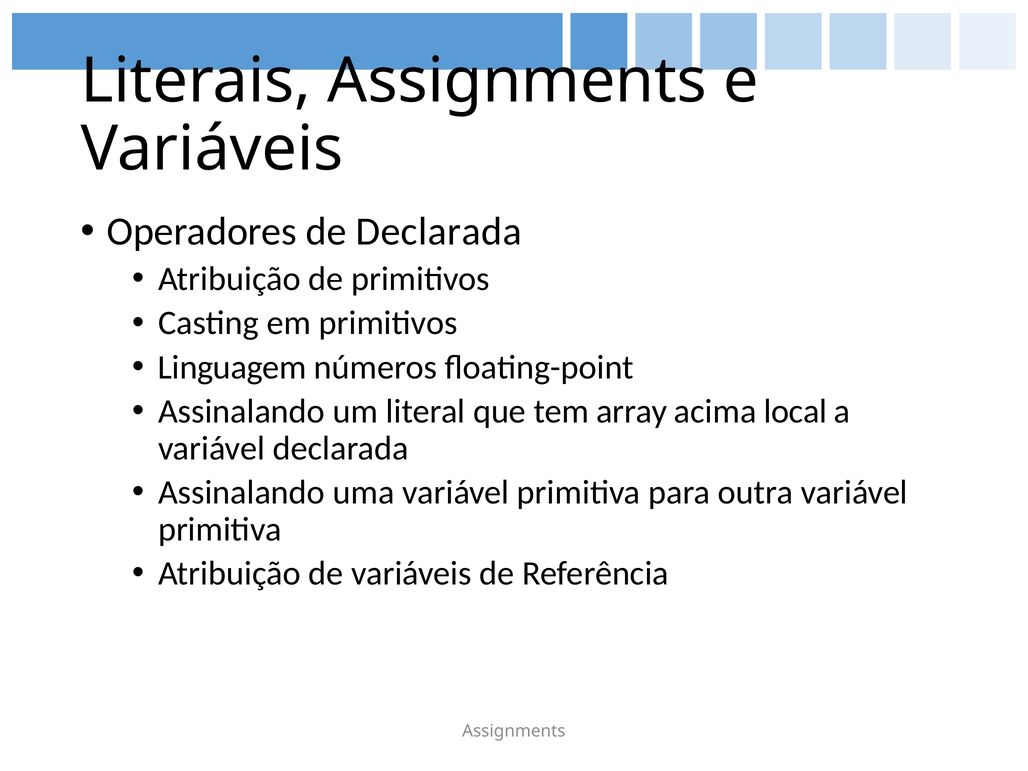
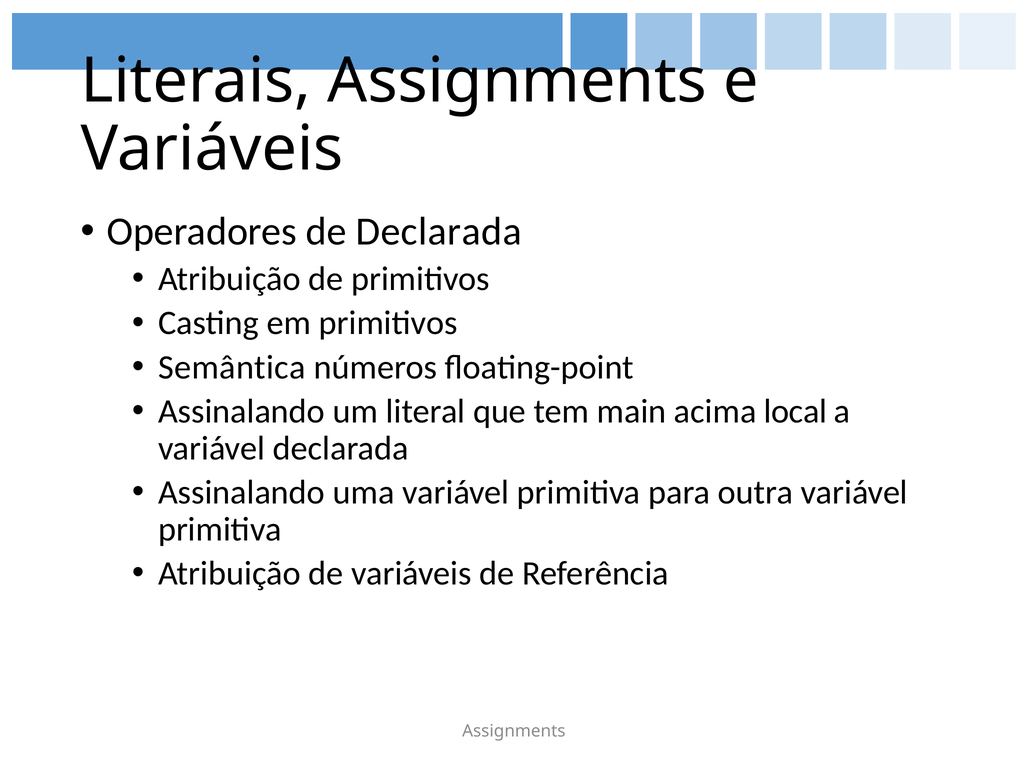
Linguagem: Linguagem -> Semântica
array: array -> main
